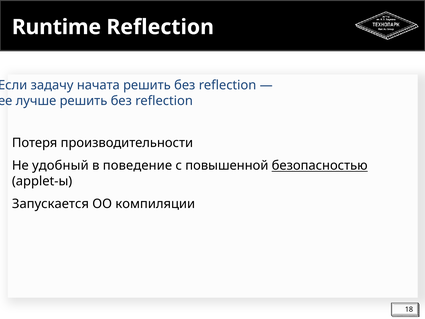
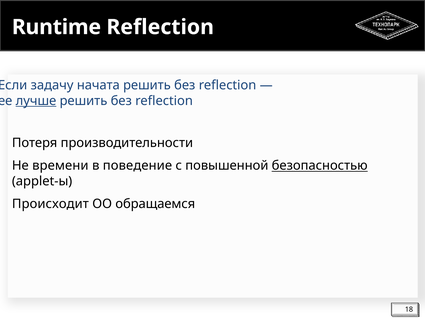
лучше underline: none -> present
удобный: удобный -> времени
Запускается: Запускается -> Происходит
компиляции: компиляции -> обращаемся
